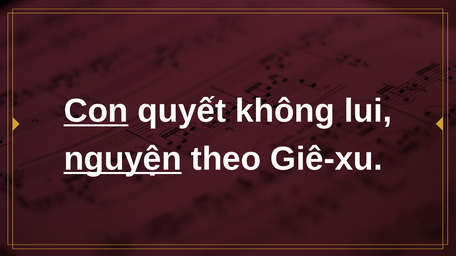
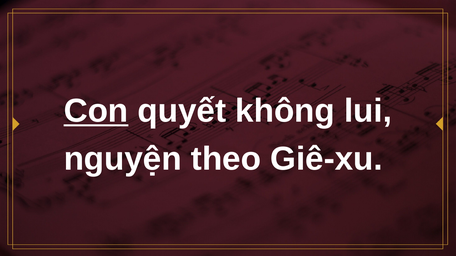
nguyện underline: present -> none
